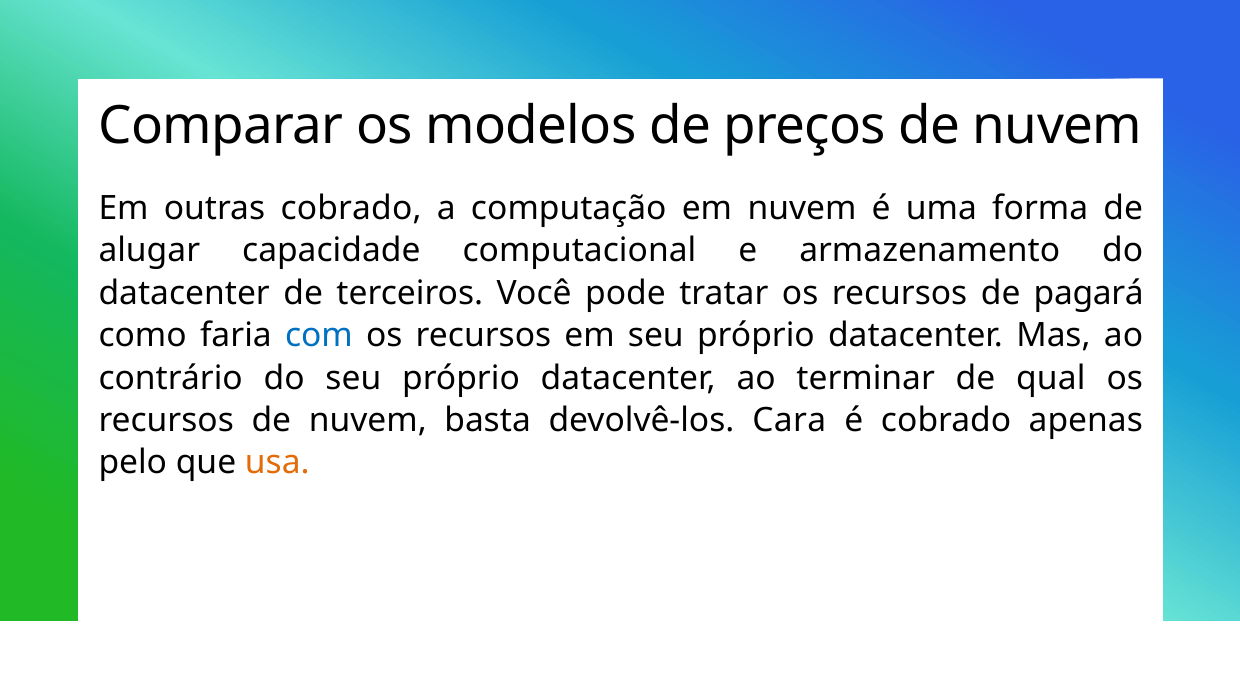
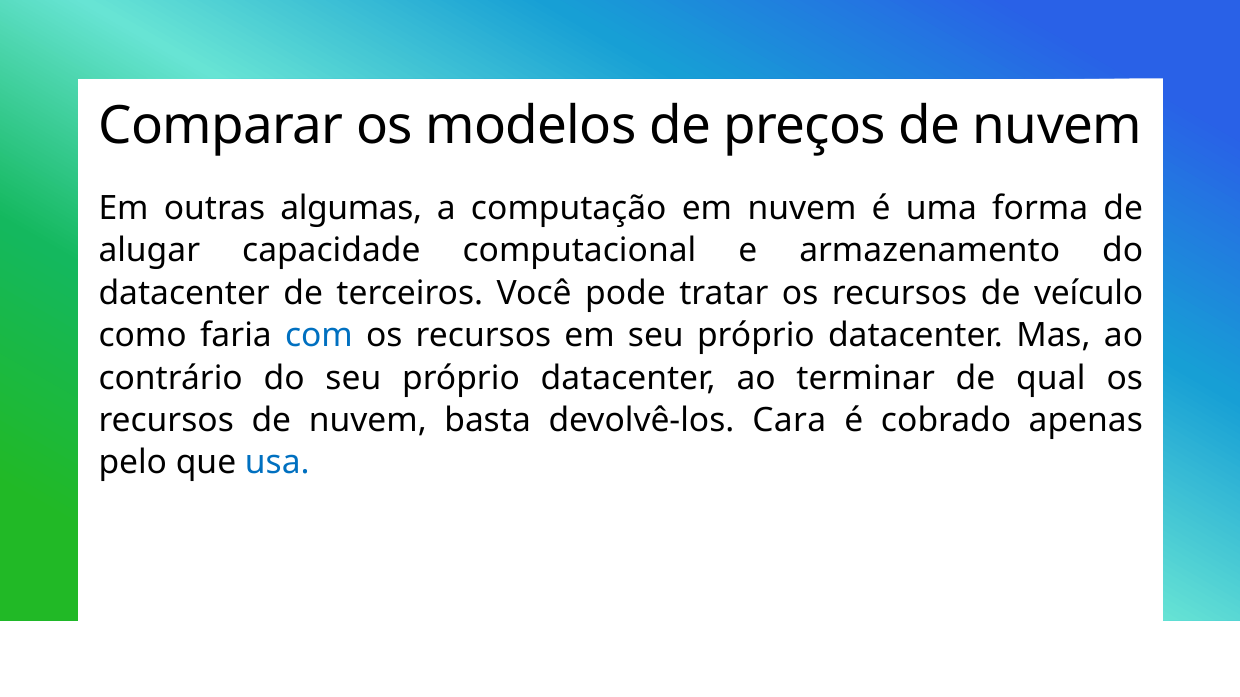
outras cobrado: cobrado -> algumas
pagará: pagará -> veículo
usa colour: orange -> blue
